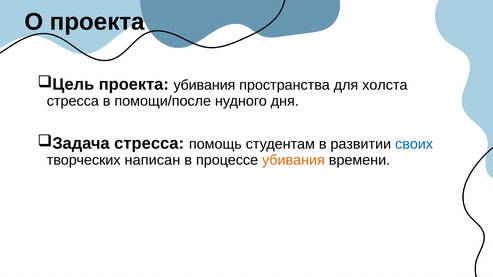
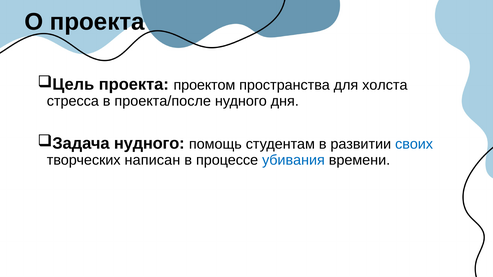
проекта убивания: убивания -> проектом
помощи/после: помощи/после -> проекта/после
стресса at (149, 144): стресса -> нудного
убивания at (293, 160) colour: orange -> blue
